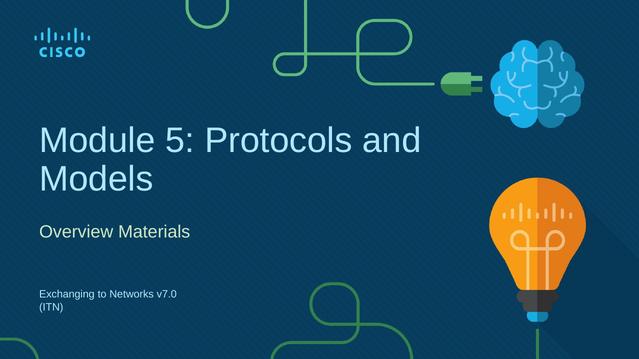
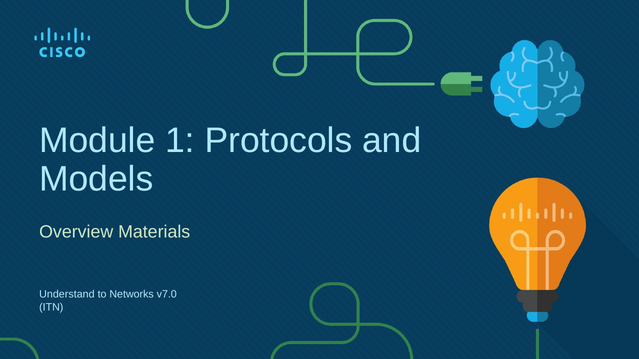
5: 5 -> 1
Exchanging: Exchanging -> Understand
